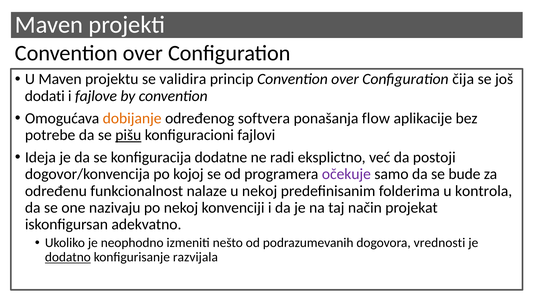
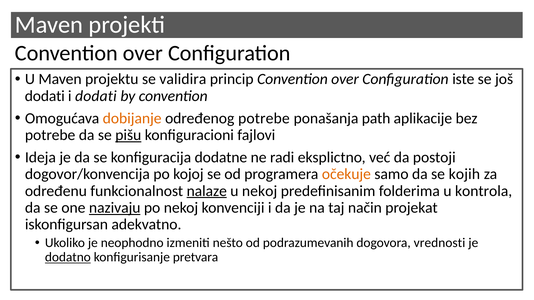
čija: čija -> iste
i fajlove: fajlove -> dodati
određenog softvera: softvera -> potrebe
flow: flow -> path
očekuje colour: purple -> orange
bude: bude -> kojih
nalaze underline: none -> present
nazivaju underline: none -> present
razvijala: razvijala -> pretvara
